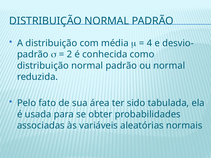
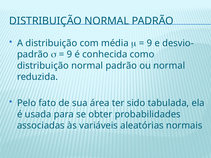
4 at (149, 43): 4 -> 9
2 at (69, 54): 2 -> 9
